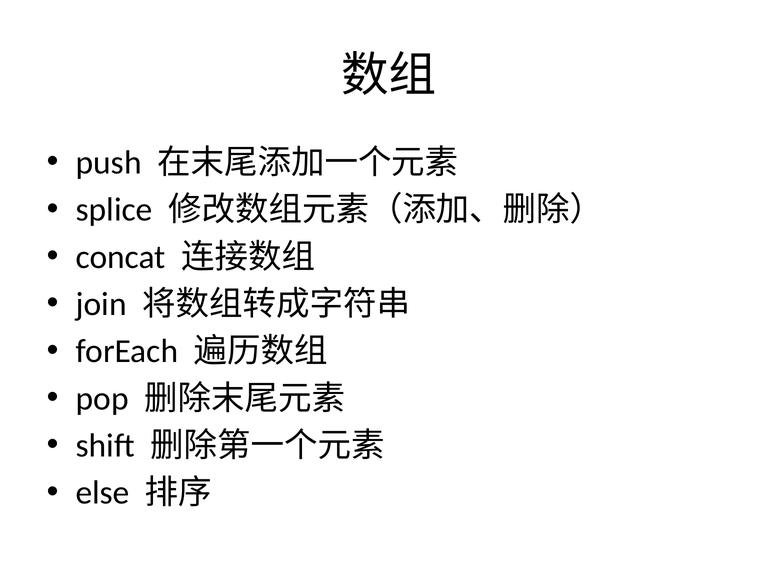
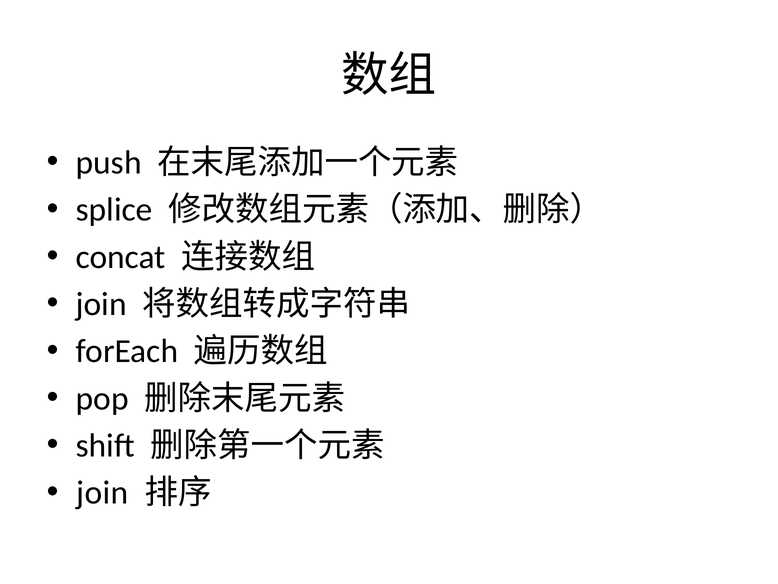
else at (103, 492): else -> join
